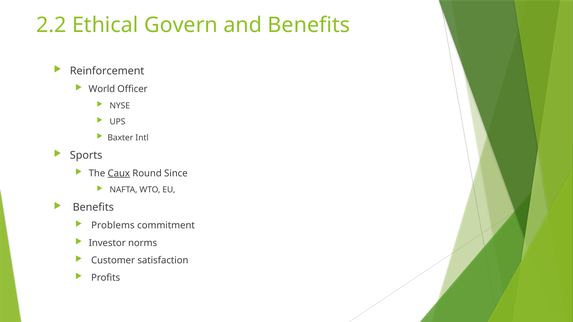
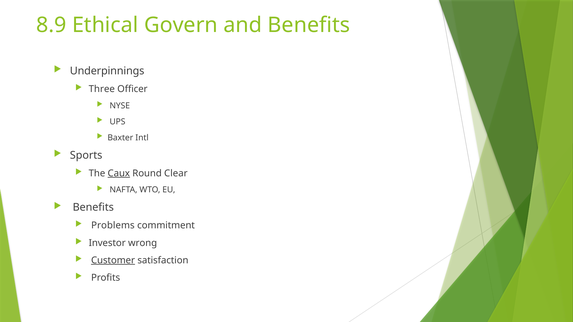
2.2: 2.2 -> 8.9
Reinforcement: Reinforcement -> Underpinnings
World: World -> Three
Since: Since -> Clear
norms: norms -> wrong
Customer underline: none -> present
